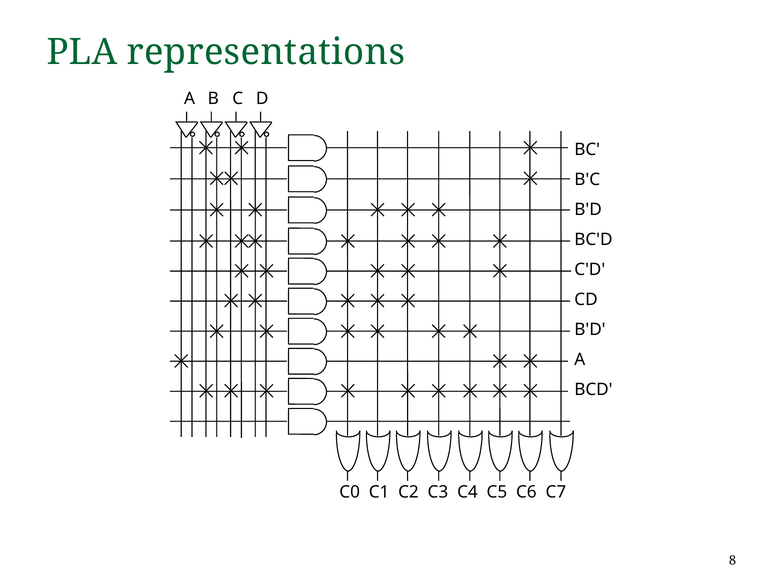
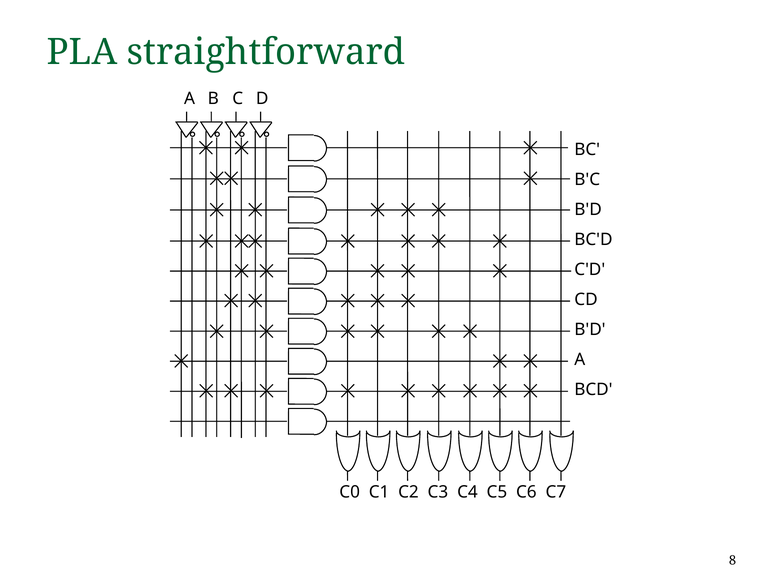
representations: representations -> straightforward
